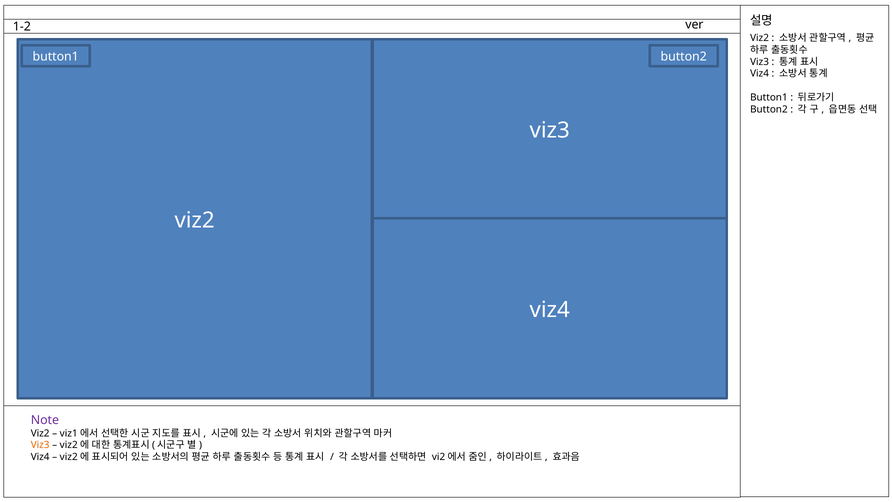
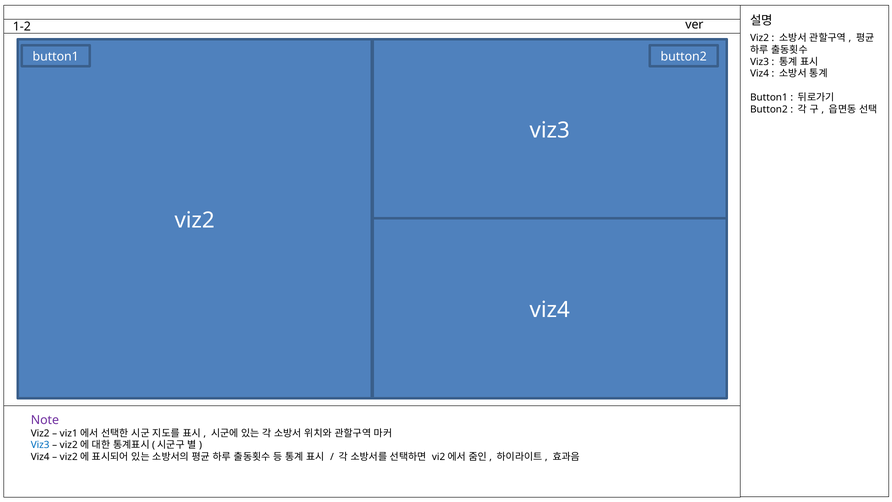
Viz3 at (40, 445) colour: orange -> blue
